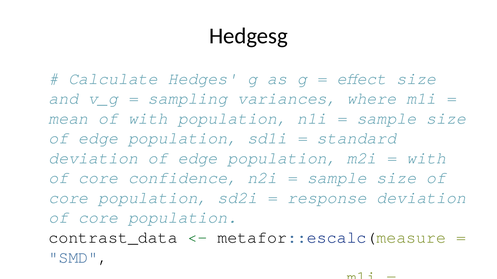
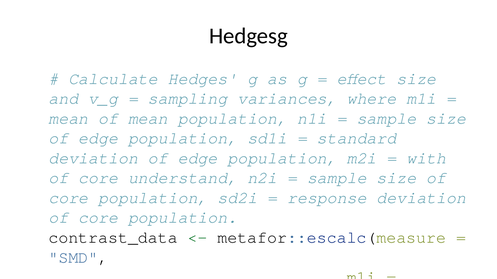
of with: with -> mean
confidence: confidence -> understand
